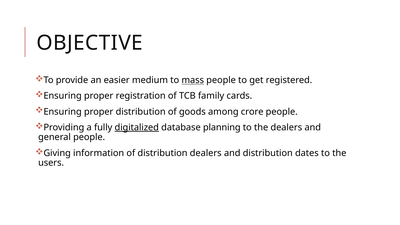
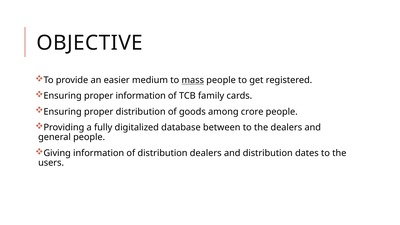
proper registration: registration -> information
digitalized underline: present -> none
planning: planning -> between
